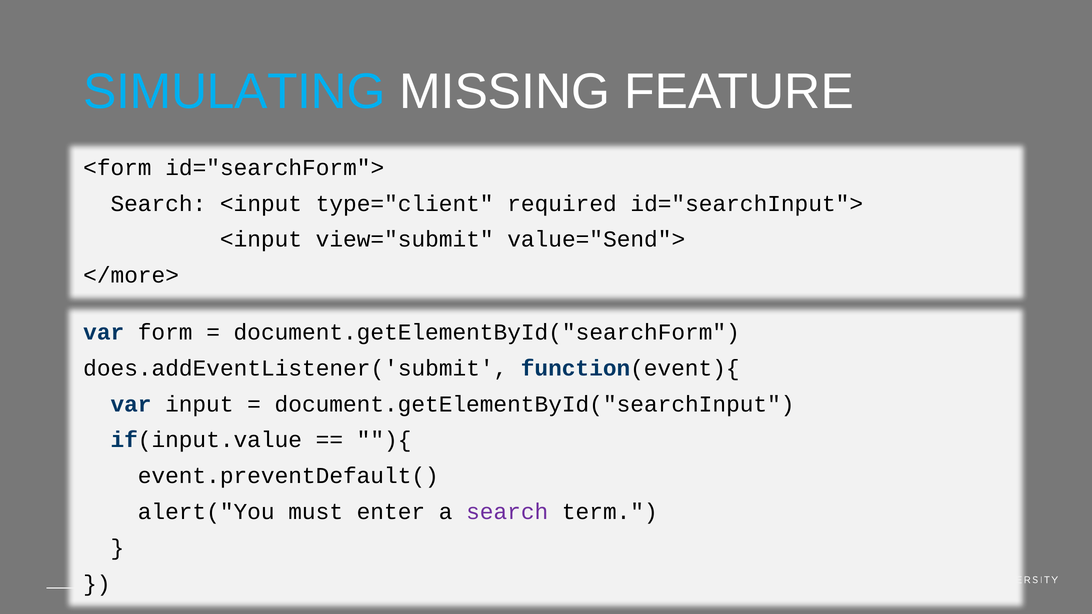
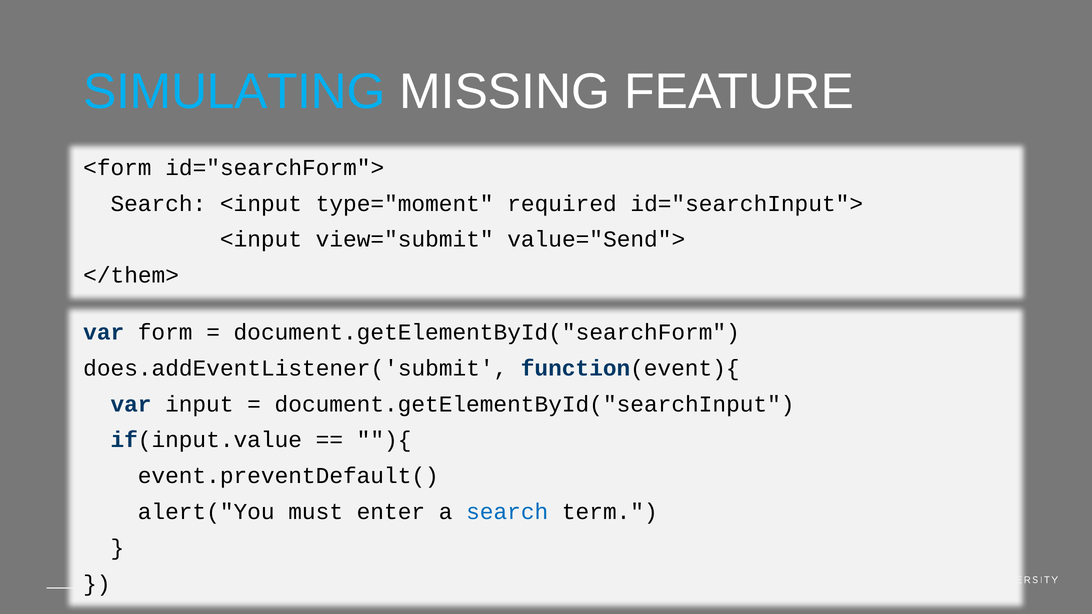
type="client: type="client -> type="moment
</more>: </more> -> </them>
search at (507, 512) colour: purple -> blue
